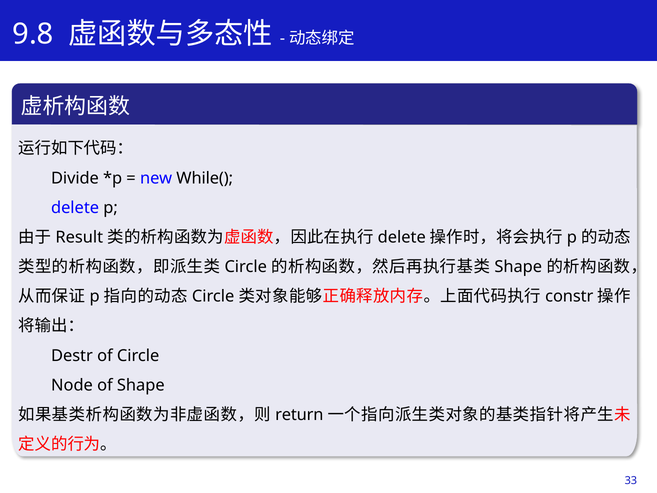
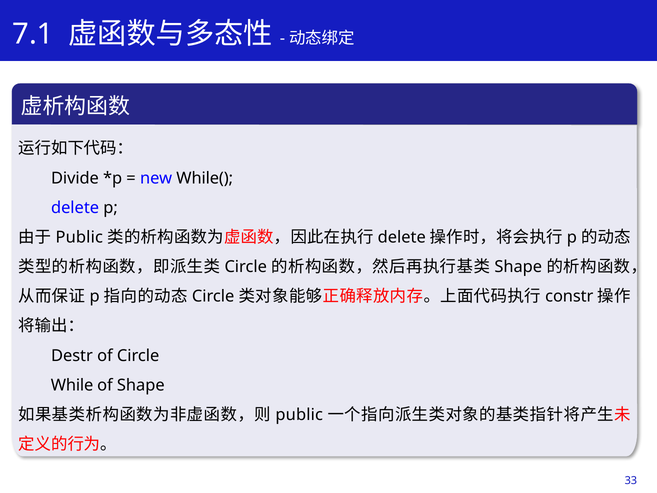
9.8: 9.8 -> 7.1
Result at (79, 237): Result -> Public
Node: Node -> While
return at (299, 415): return -> public
